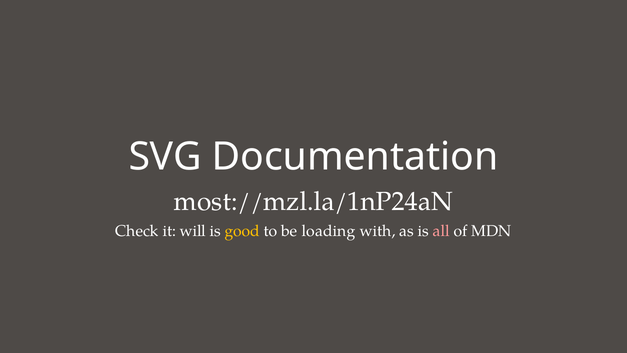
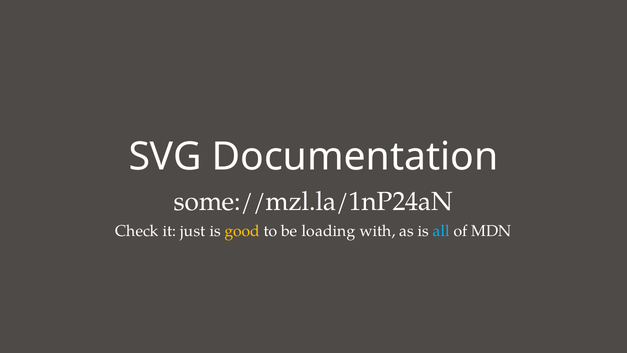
most://mzl.la/1nP24aN: most://mzl.la/1nP24aN -> some://mzl.la/1nP24aN
will: will -> just
all colour: pink -> light blue
